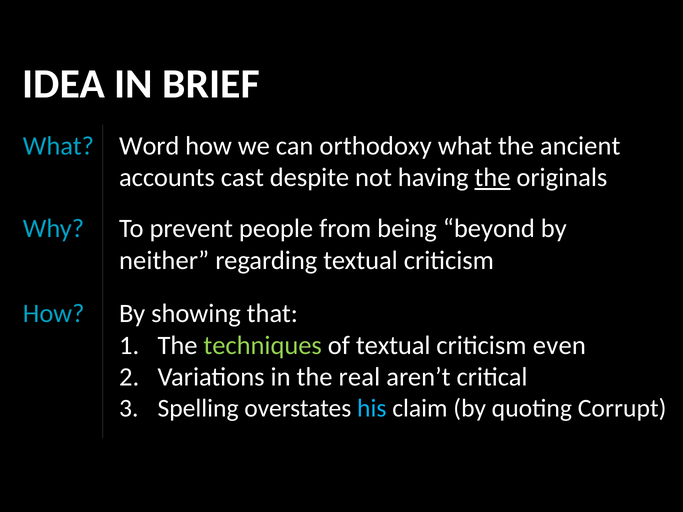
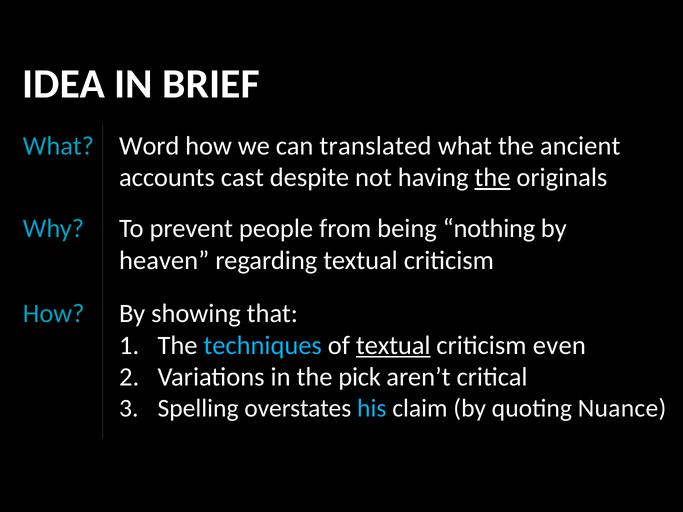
orthodoxy: orthodoxy -> translated
beyond: beyond -> nothing
neither: neither -> heaven
techniques colour: light green -> light blue
textual at (393, 345) underline: none -> present
real: real -> pick
Corrupt: Corrupt -> Nuance
